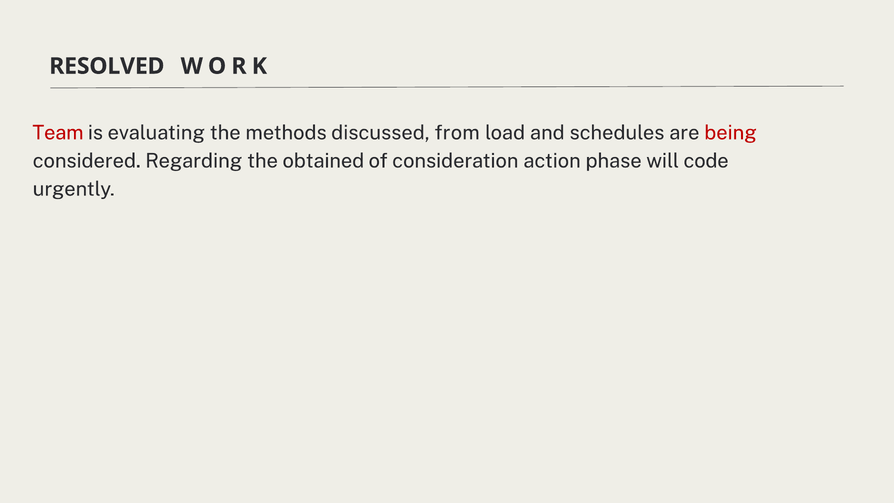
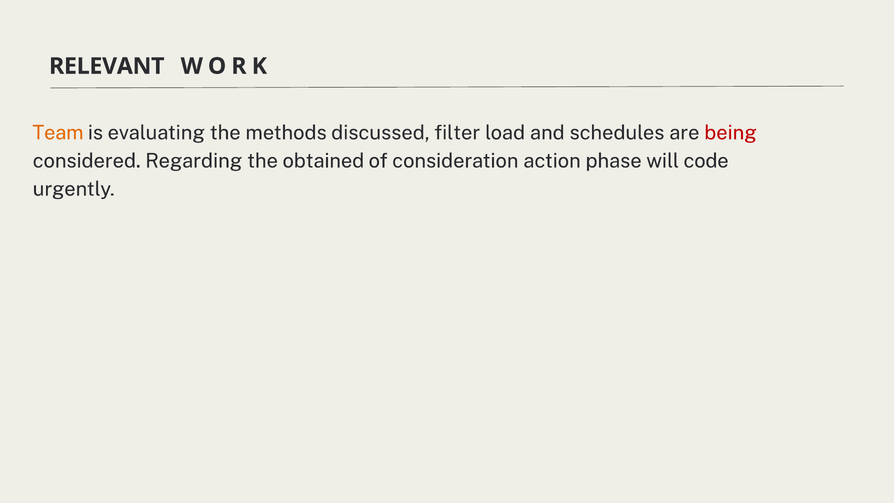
RESOLVED: RESOLVED -> RELEVANT
Team colour: red -> orange
from: from -> filter
